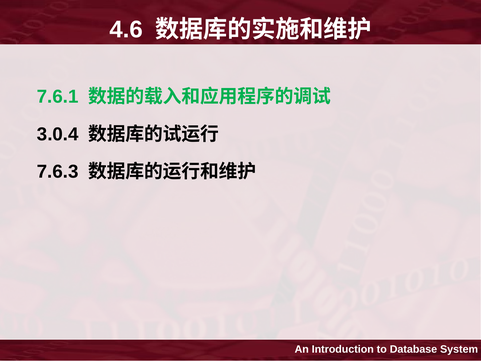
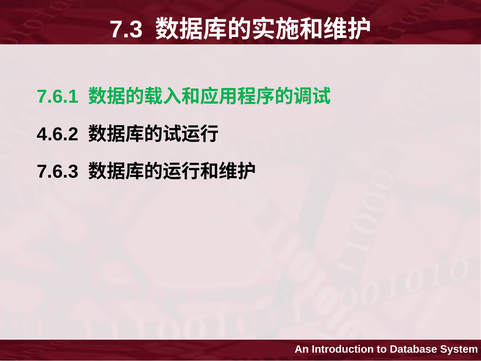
4.6: 4.6 -> 7.3
3.0.4: 3.0.4 -> 4.6.2
